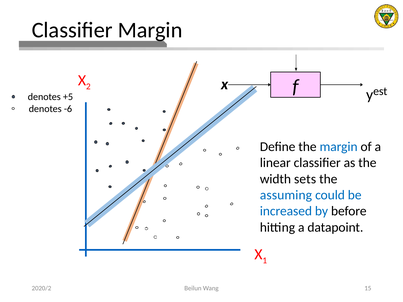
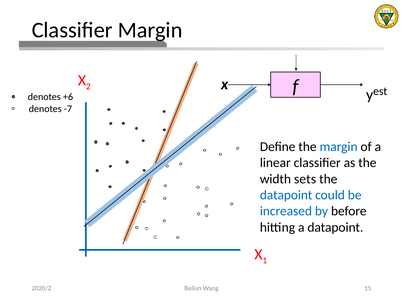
+5: +5 -> +6
-6: -6 -> -7
assuming at (286, 195): assuming -> datapoint
